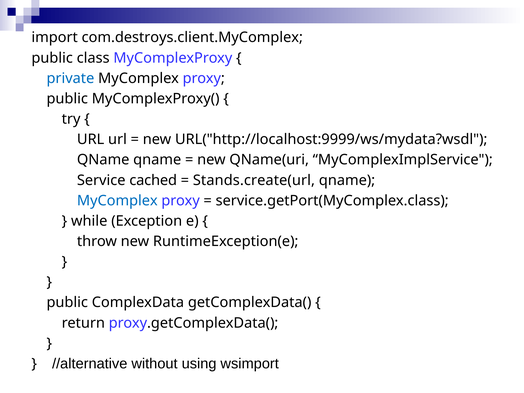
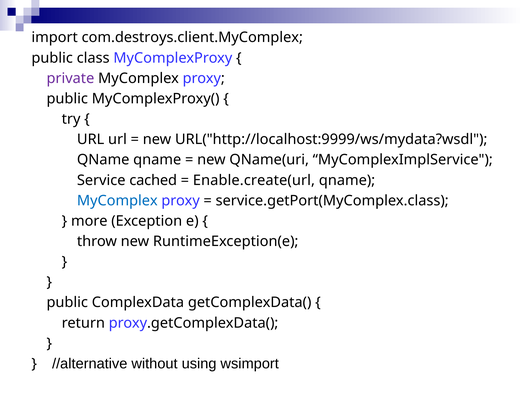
private colour: blue -> purple
Stands.create(url: Stands.create(url -> Enable.create(url
while: while -> more
